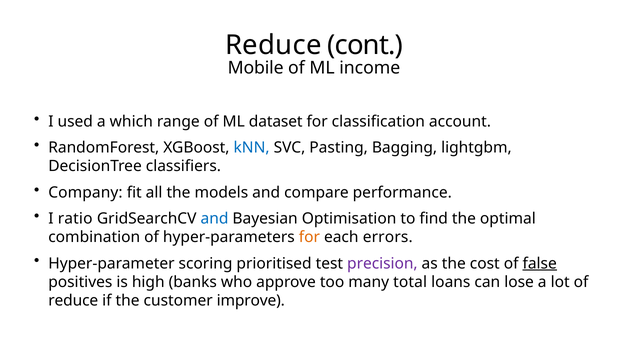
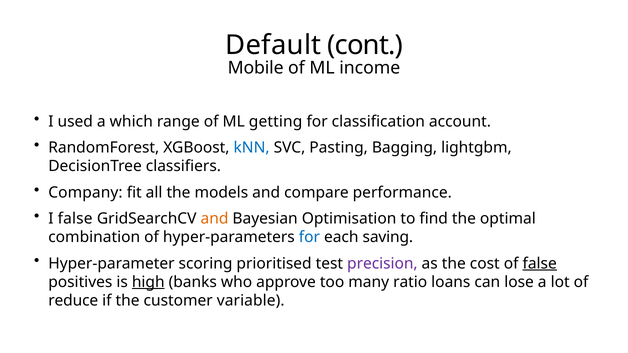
Reduce at (273, 45): Reduce -> Default
dataset: dataset -> getting
I ratio: ratio -> false
and at (214, 219) colour: blue -> orange
for at (309, 237) colour: orange -> blue
errors: errors -> saving
high underline: none -> present
total: total -> ratio
improve: improve -> variable
